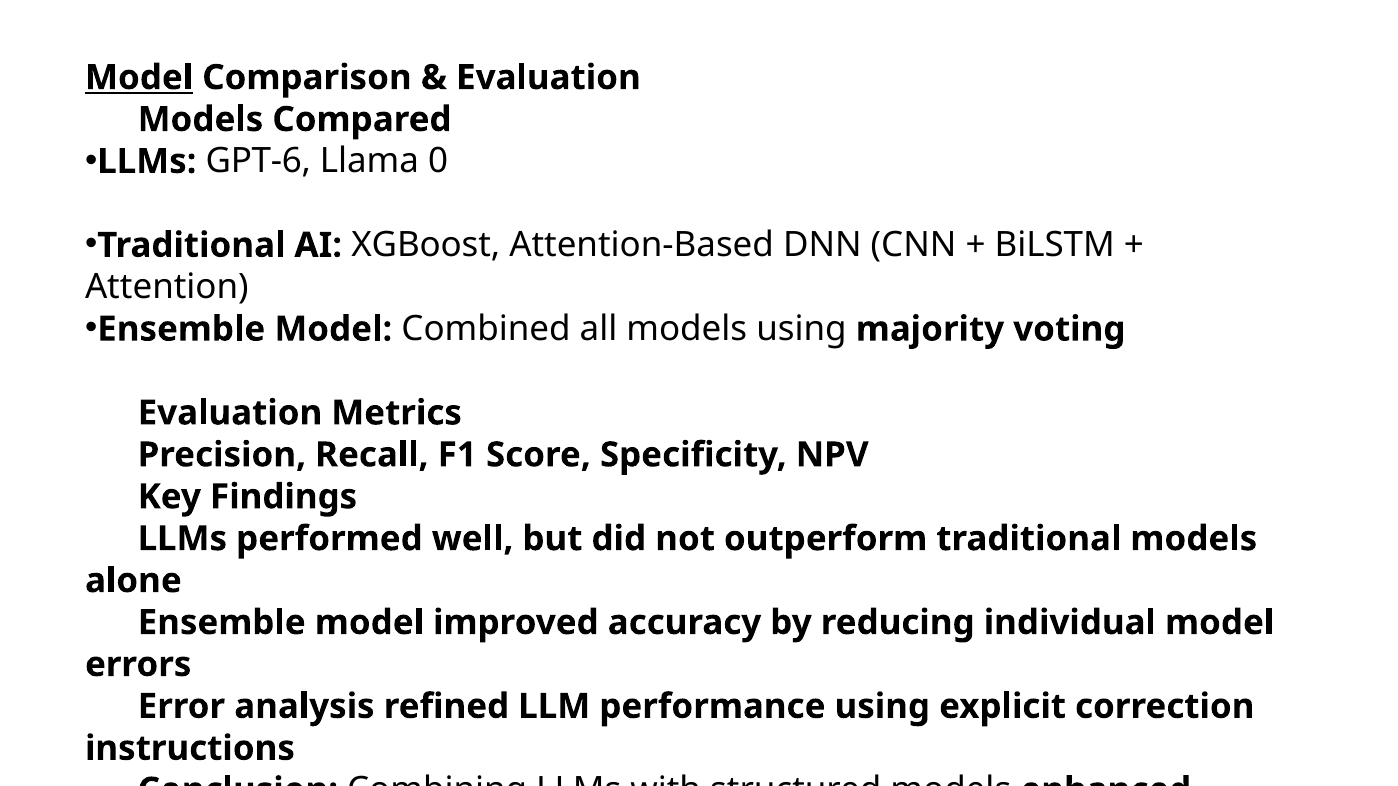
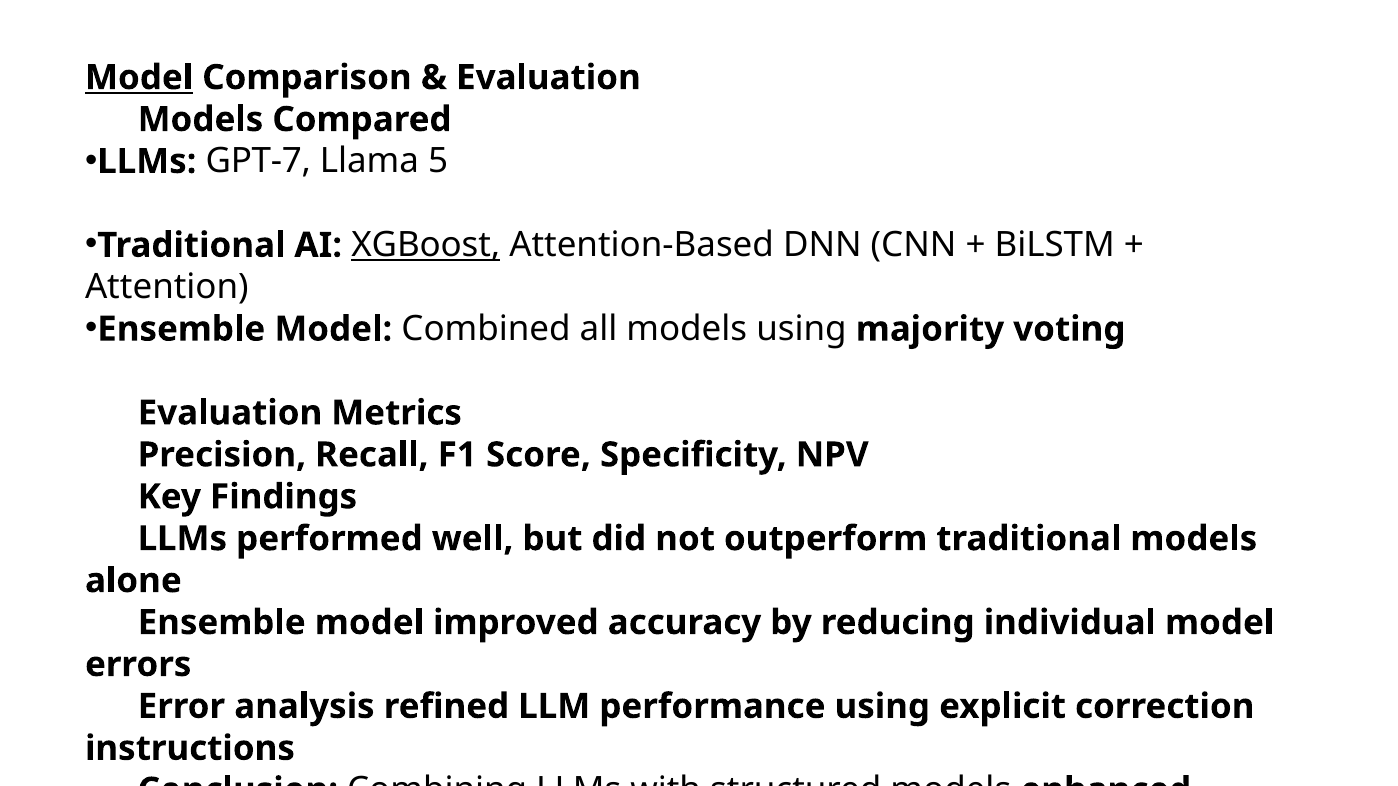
GPT-6: GPT-6 -> GPT-7
0: 0 -> 5
XGBoost underline: none -> present
